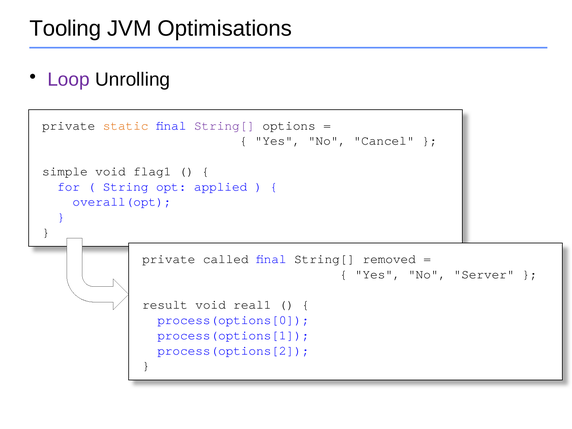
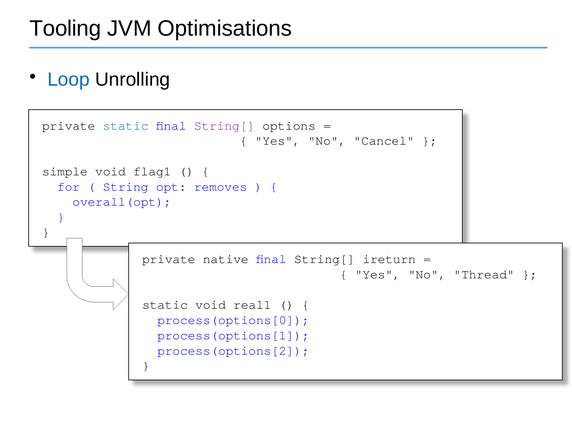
Loop colour: purple -> blue
static at (126, 126) colour: orange -> blue
applied: applied -> removes
called: called -> native
removed: removed -> ireturn
Server: Server -> Thread
result at (165, 305): result -> static
